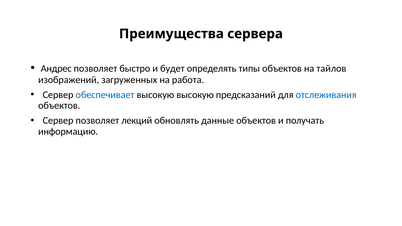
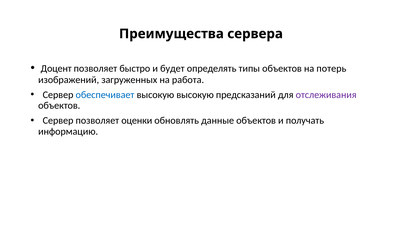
Андрес: Андрес -> Доцент
тайлов: тайлов -> потерь
отслеживания colour: blue -> purple
лекций: лекций -> оценки
